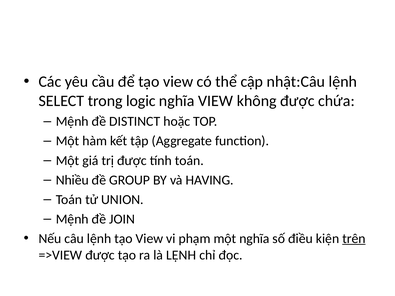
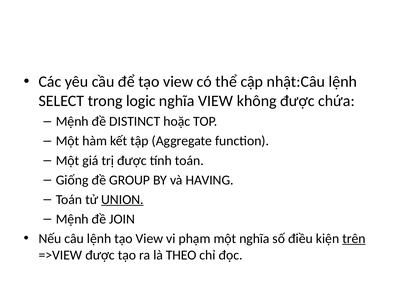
Nhiều: Nhiều -> Giống
UNION underline: none -> present
là LỆNH: LỆNH -> THEO
